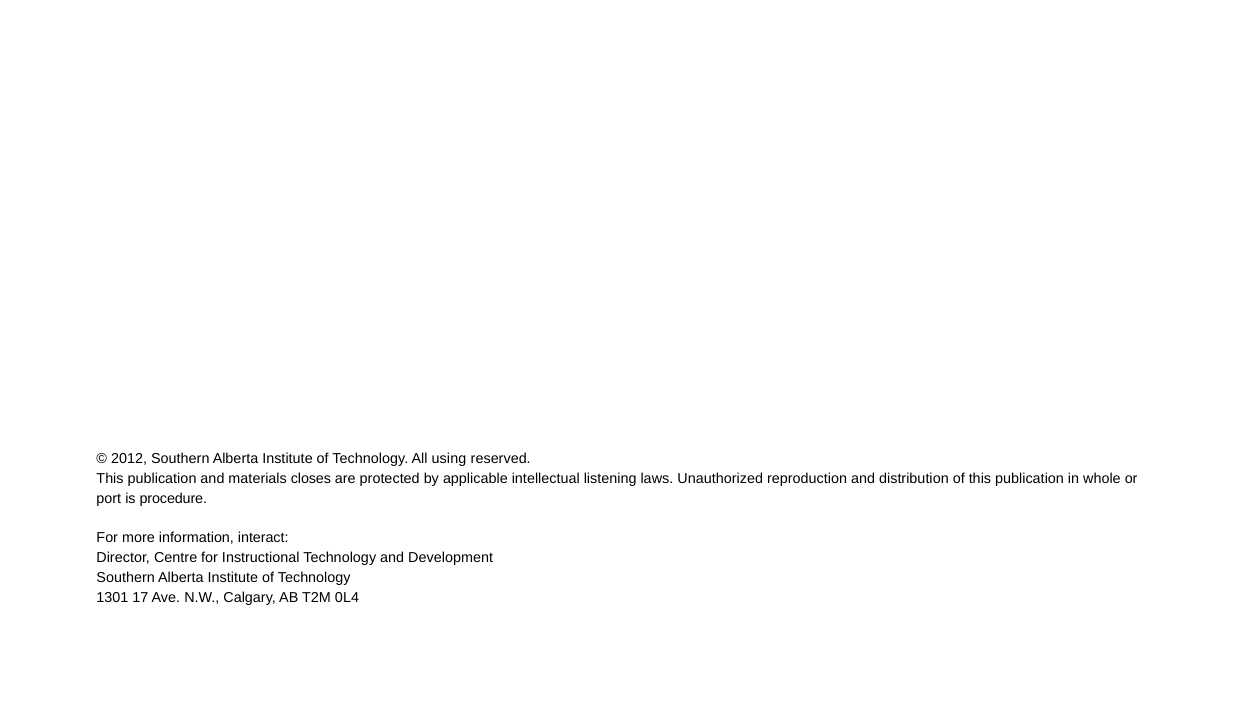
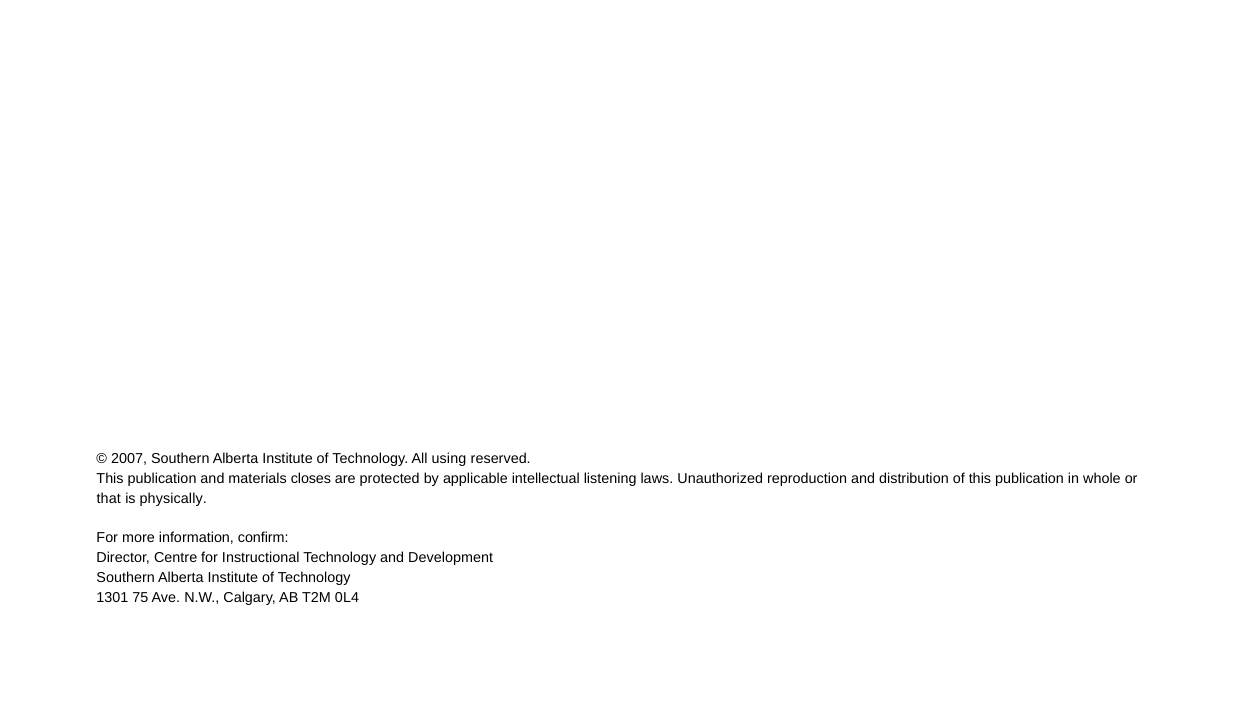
2012: 2012 -> 2007
port: port -> that
procedure: procedure -> physically
interact: interact -> confirm
17: 17 -> 75
